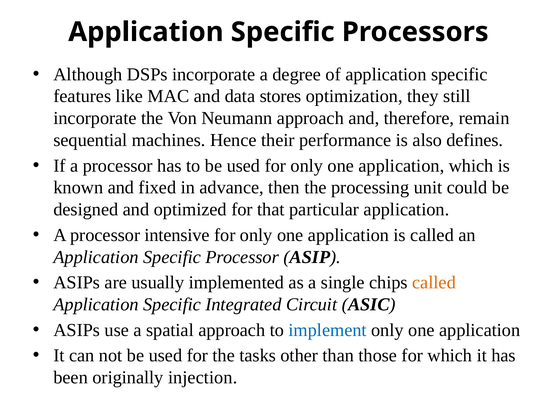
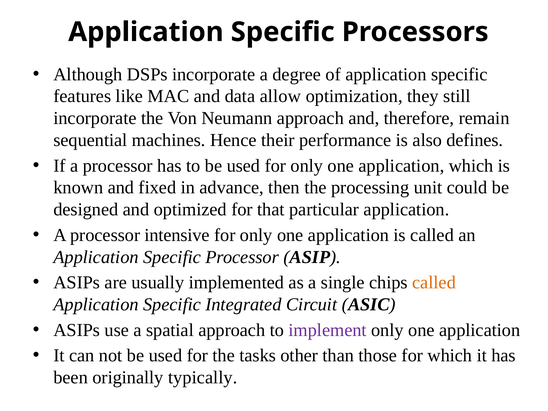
stores: stores -> allow
implement colour: blue -> purple
injection: injection -> typically
